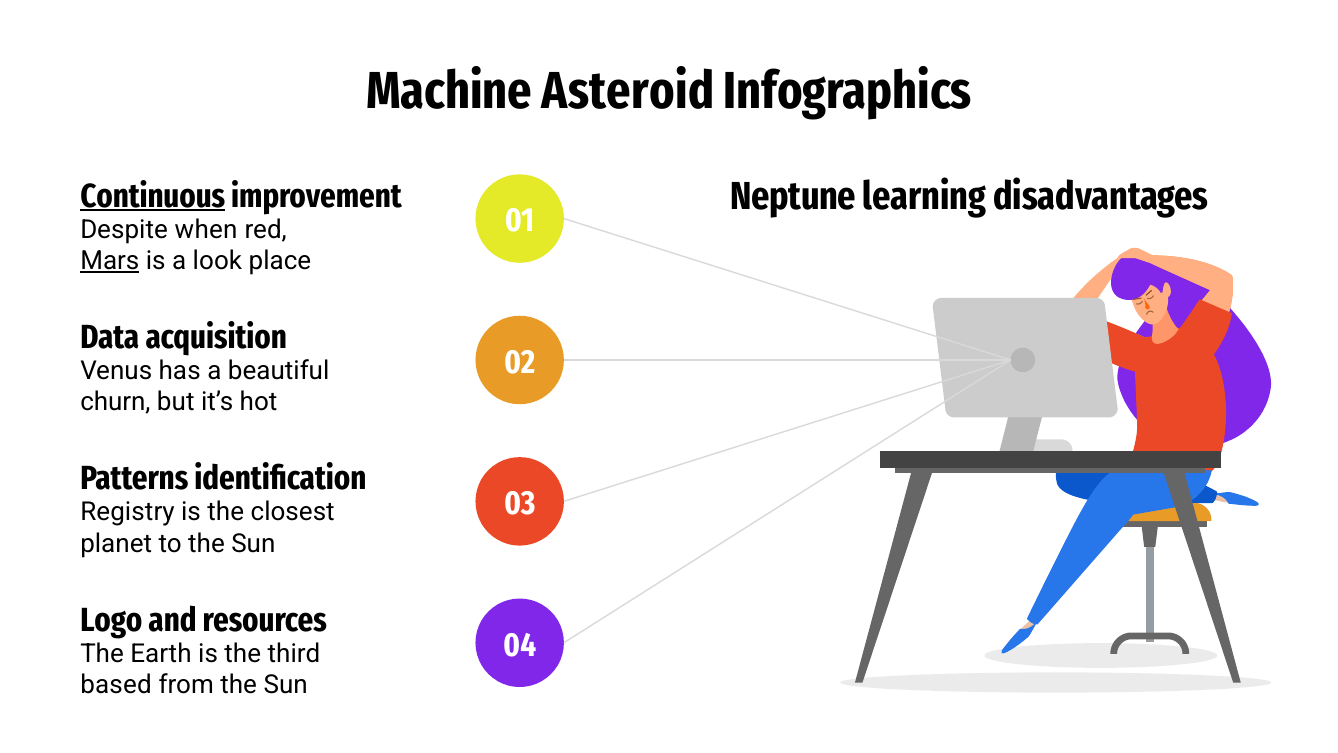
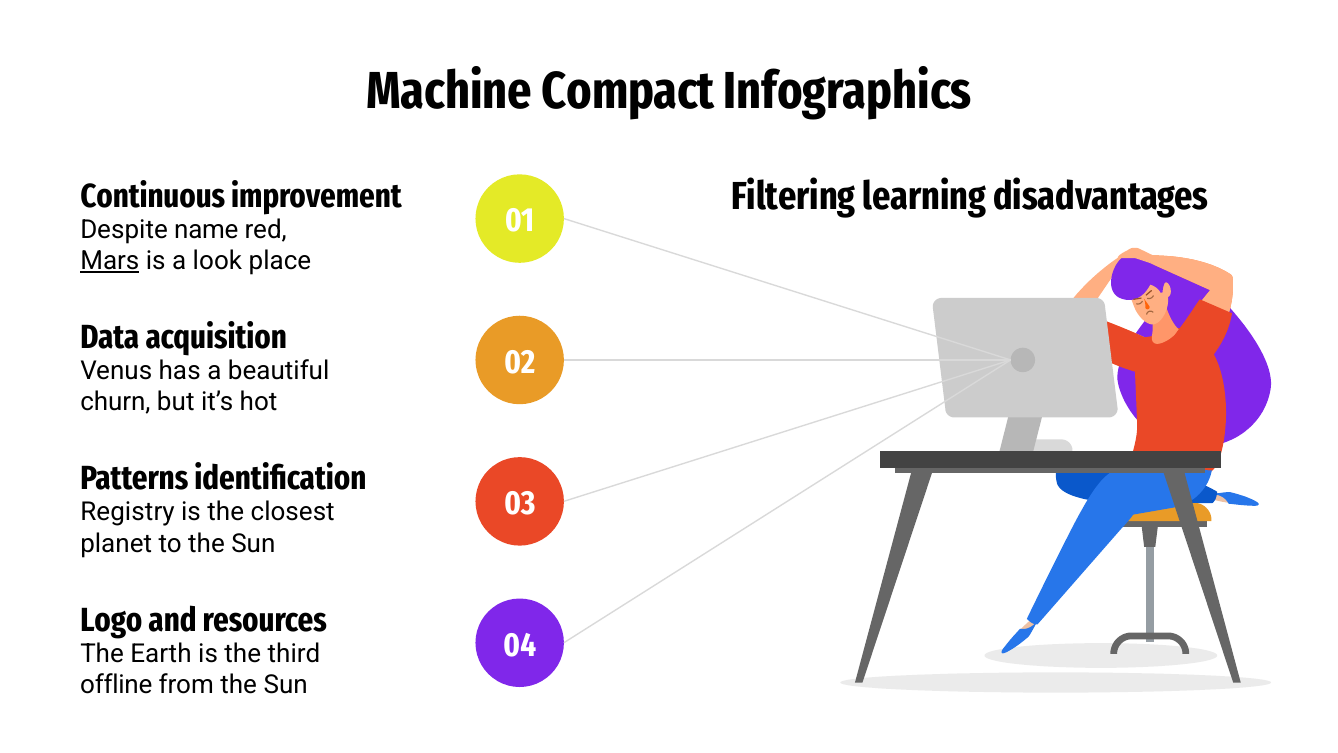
Asteroid: Asteroid -> Compact
Neptune: Neptune -> Filtering
Continuous underline: present -> none
when: when -> name
based: based -> offline
